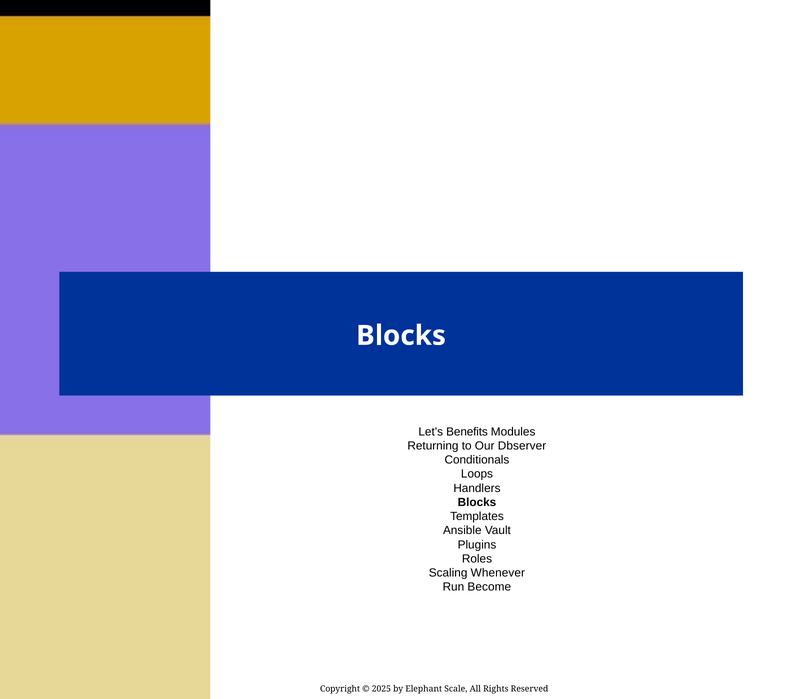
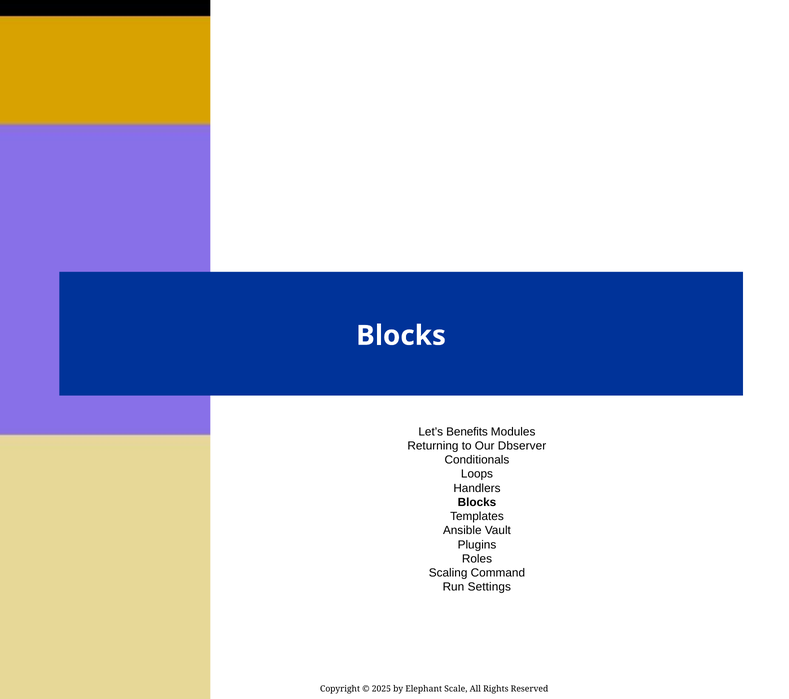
Whenever: Whenever -> Command
Become: Become -> Settings
